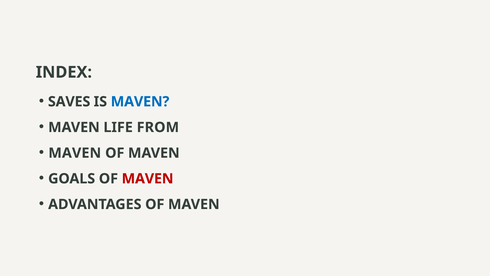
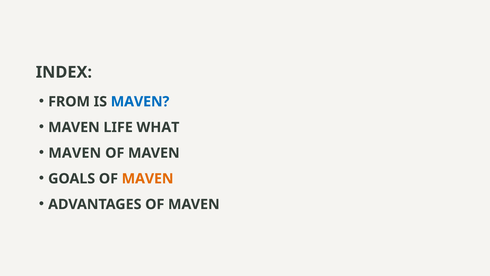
SAVES: SAVES -> FROM
FROM: FROM -> WHAT
MAVEN at (148, 178) colour: red -> orange
